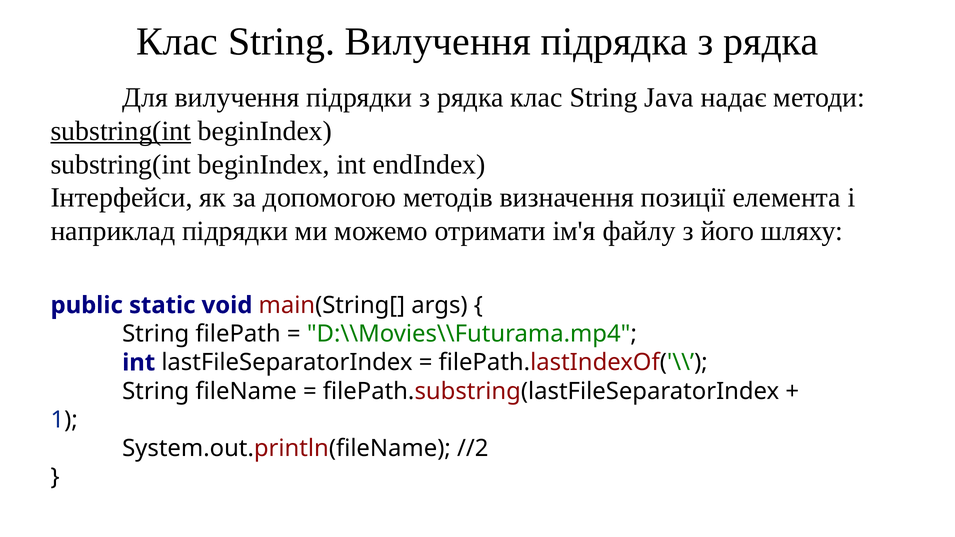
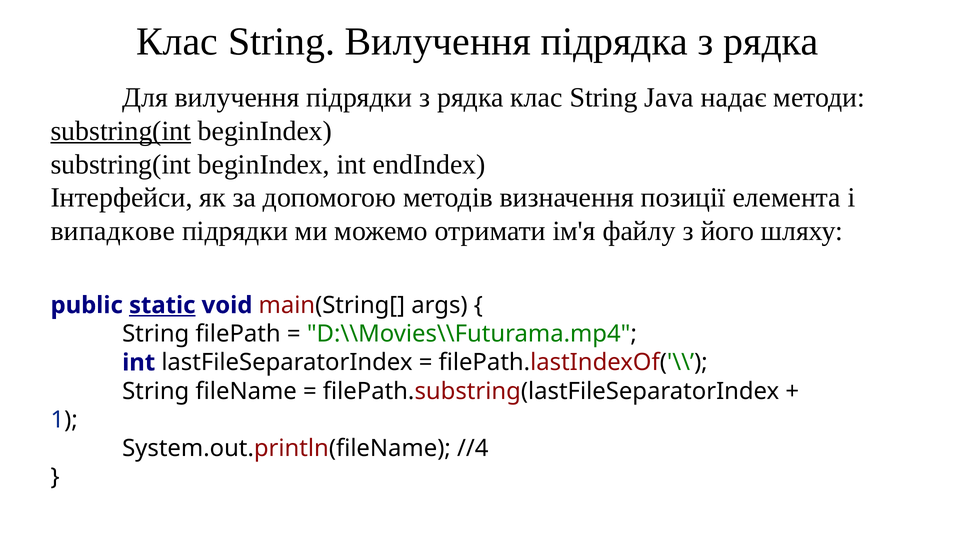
наприклад: наприклад -> випадкове
static underline: none -> present
//2: //2 -> //4
